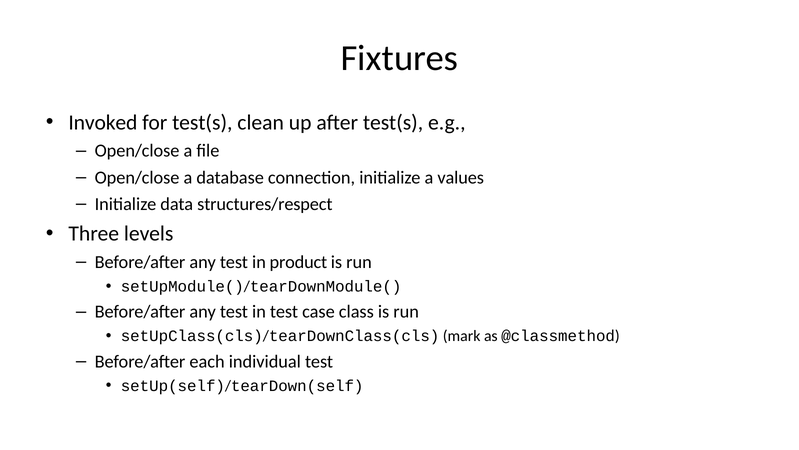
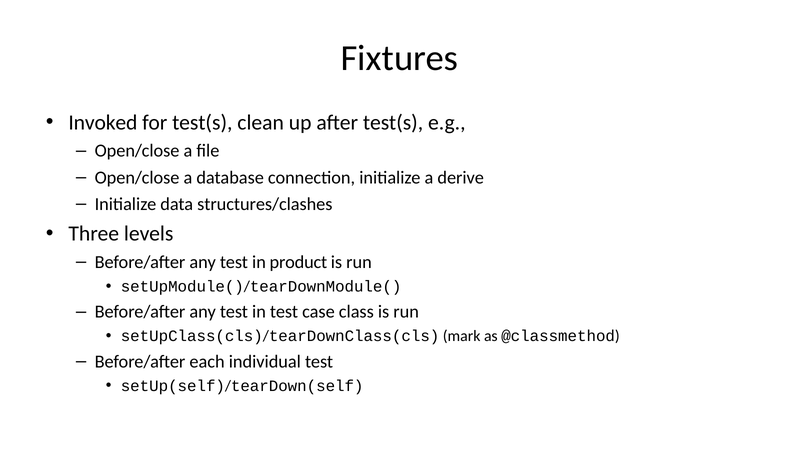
values: values -> derive
structures/respect: structures/respect -> structures/clashes
